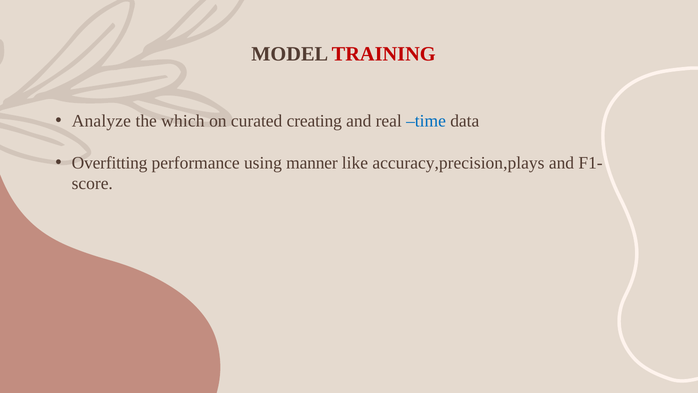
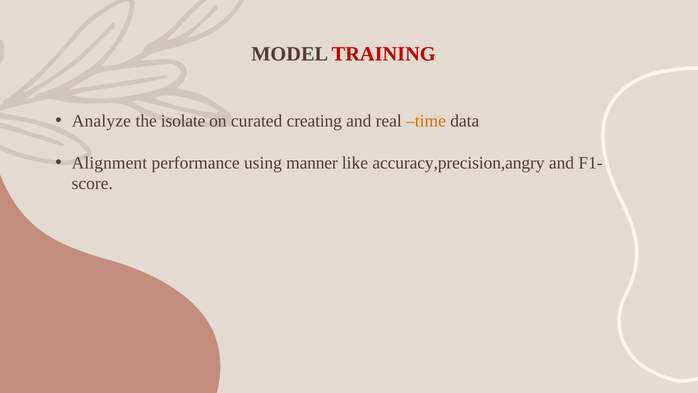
which: which -> isolate
time colour: blue -> orange
Overfitting: Overfitting -> Alignment
accuracy,precision,plays: accuracy,precision,plays -> accuracy,precision,angry
